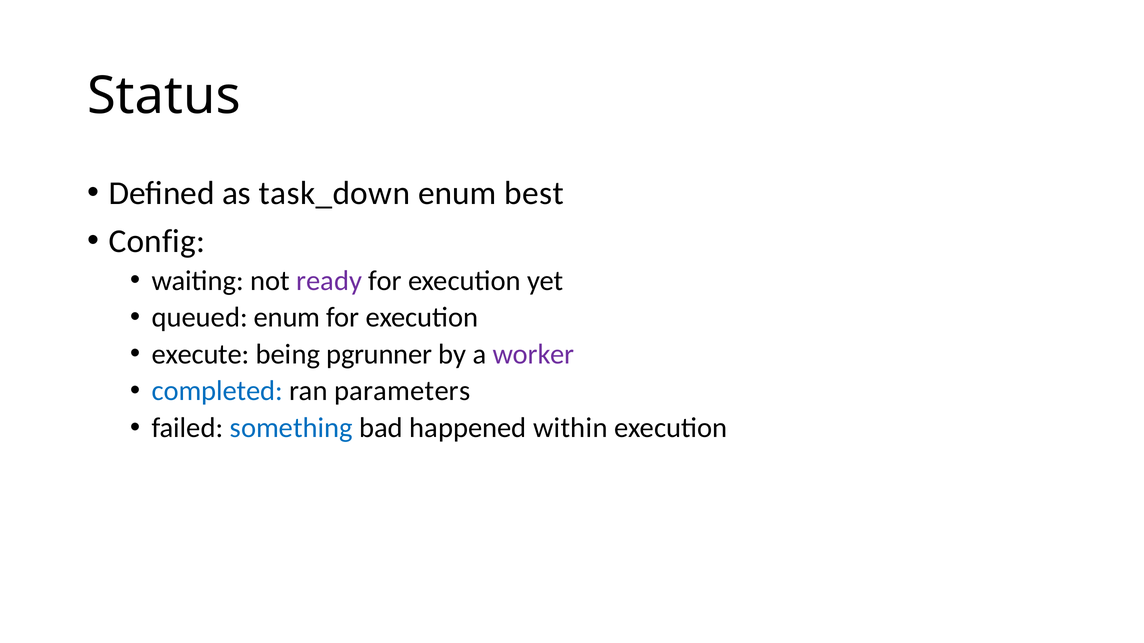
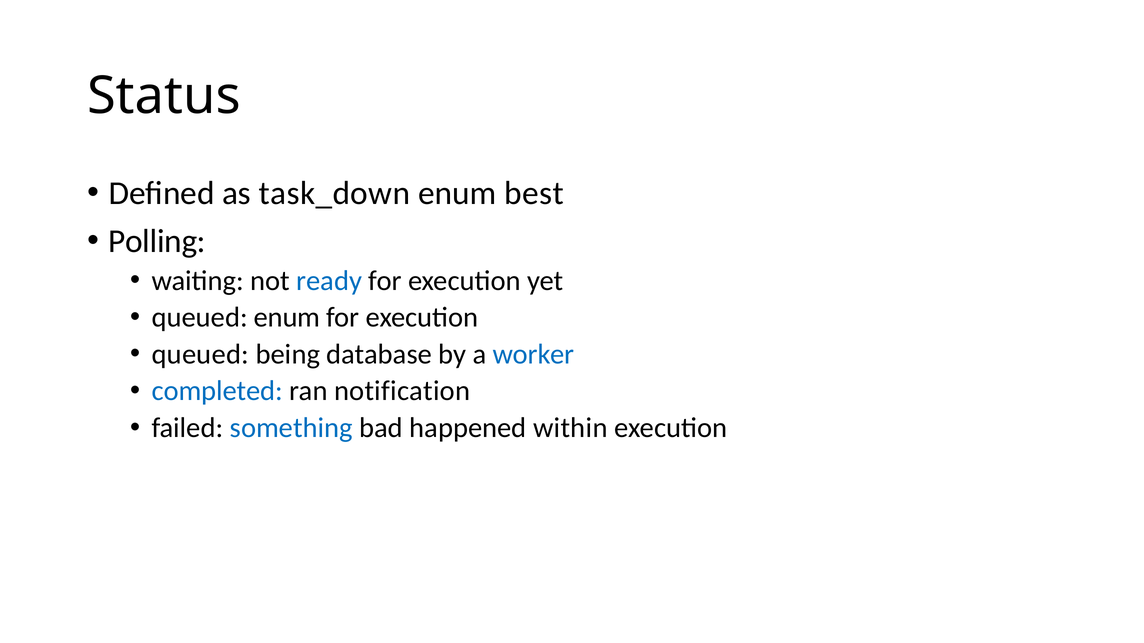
Config: Config -> Polling
ready colour: purple -> blue
execute at (201, 354): execute -> queued
pgrunner: pgrunner -> database
worker colour: purple -> blue
parameters: parameters -> notification
